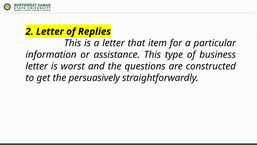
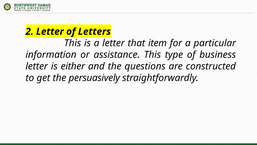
Replies: Replies -> Letters
worst: worst -> either
